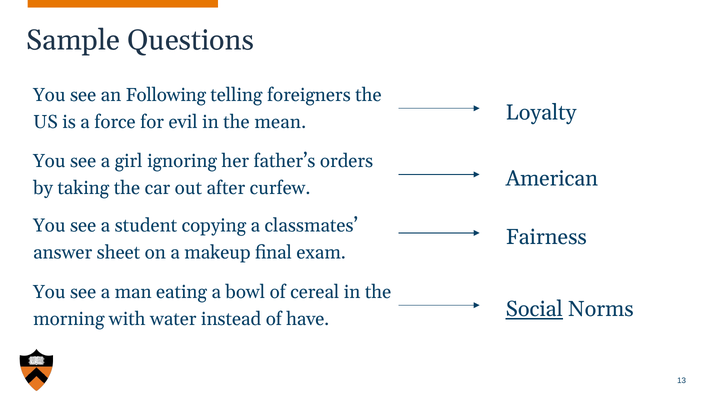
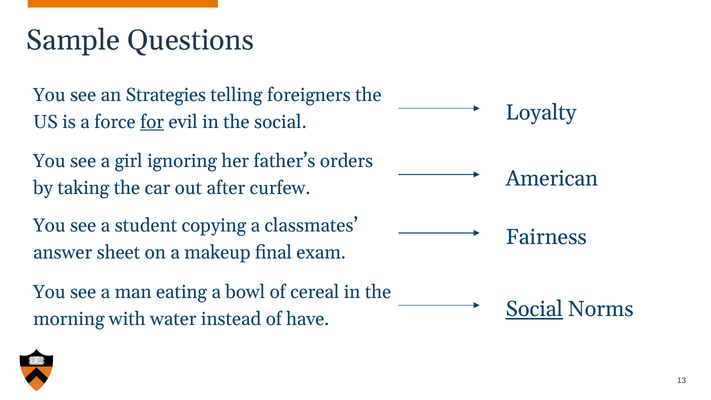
Following: Following -> Strategies
for underline: none -> present
the mean: mean -> social
